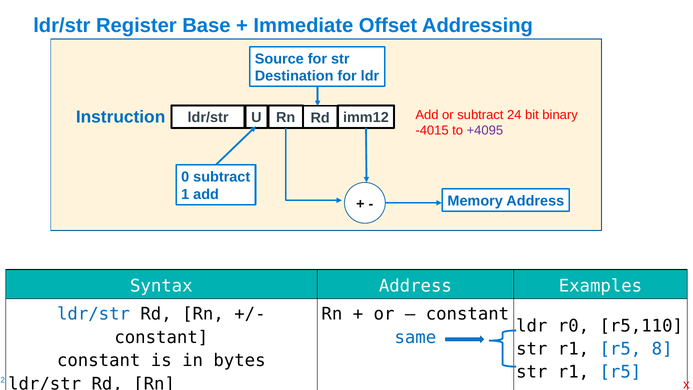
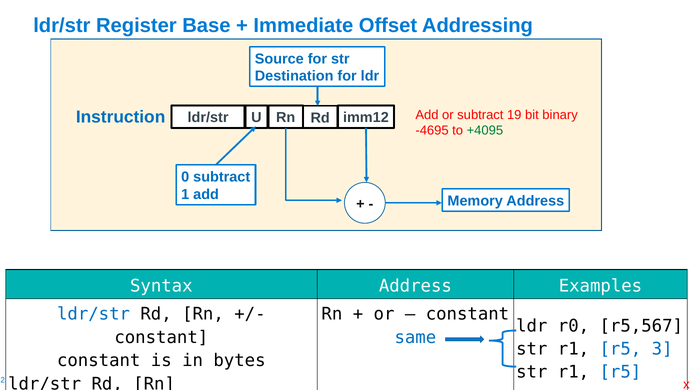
24: 24 -> 19
-4015: -4015 -> -4695
+4095 colour: purple -> green
r5,110: r5,110 -> r5,567
8: 8 -> 3
